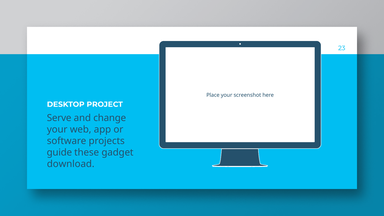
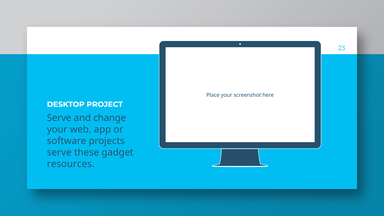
guide at (59, 153): guide -> serve
download: download -> resources
